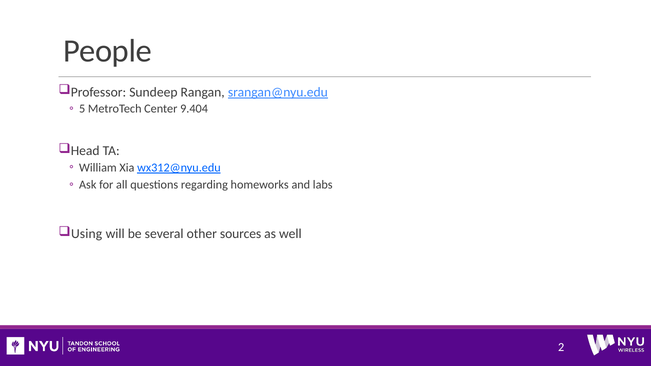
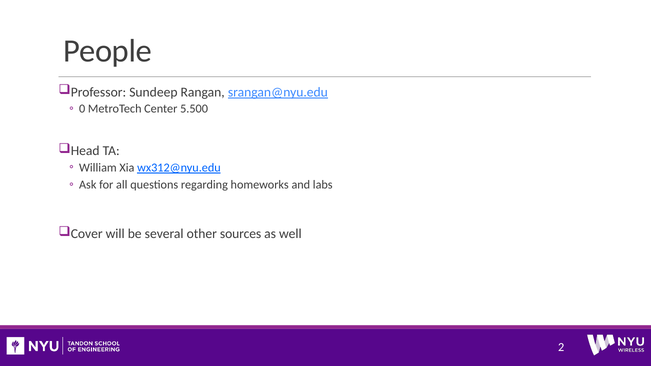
5: 5 -> 0
9.404: 9.404 -> 5.500
Using: Using -> Cover
